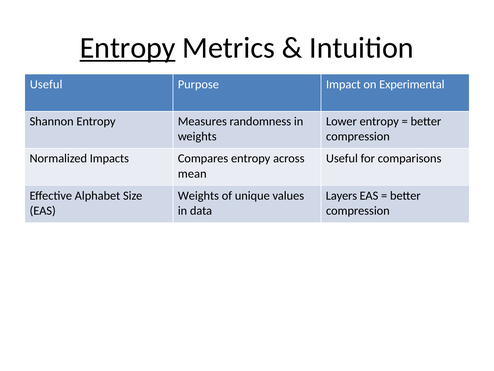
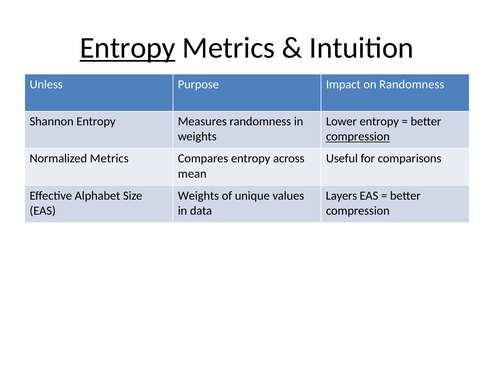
Useful at (46, 84): Useful -> Unless
on Experimental: Experimental -> Randomness
compression at (358, 136) underline: none -> present
Normalized Impacts: Impacts -> Metrics
